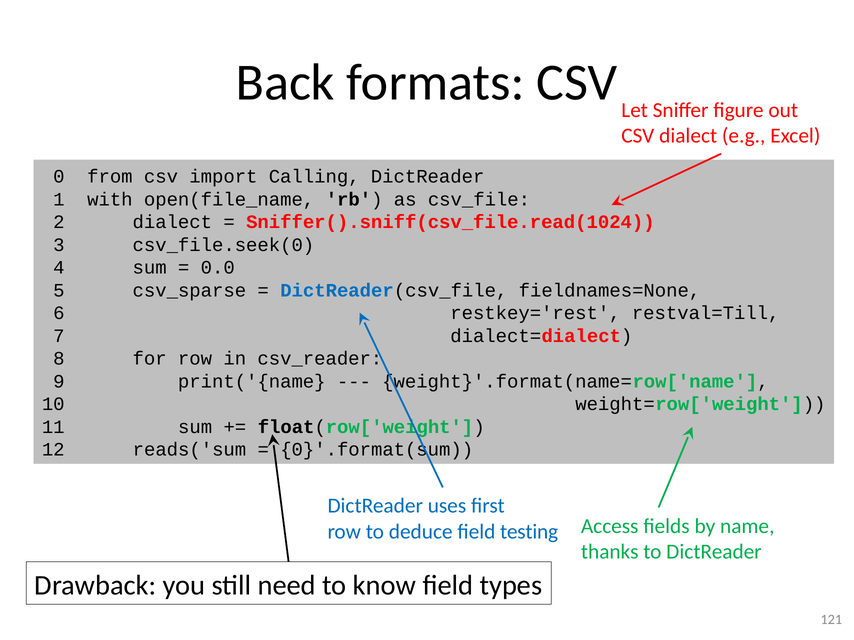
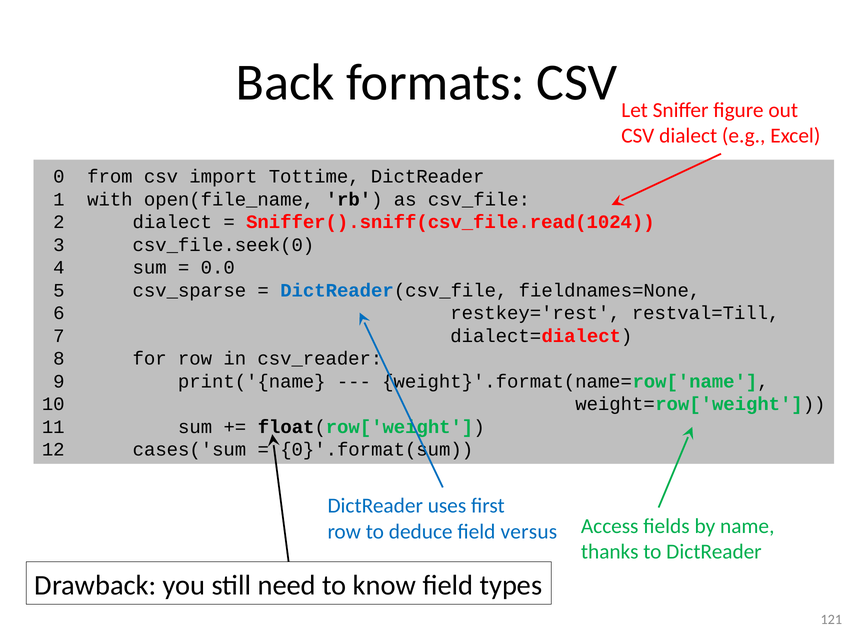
Calling: Calling -> Tottime
reads('sum: reads('sum -> cases('sum
testing: testing -> versus
